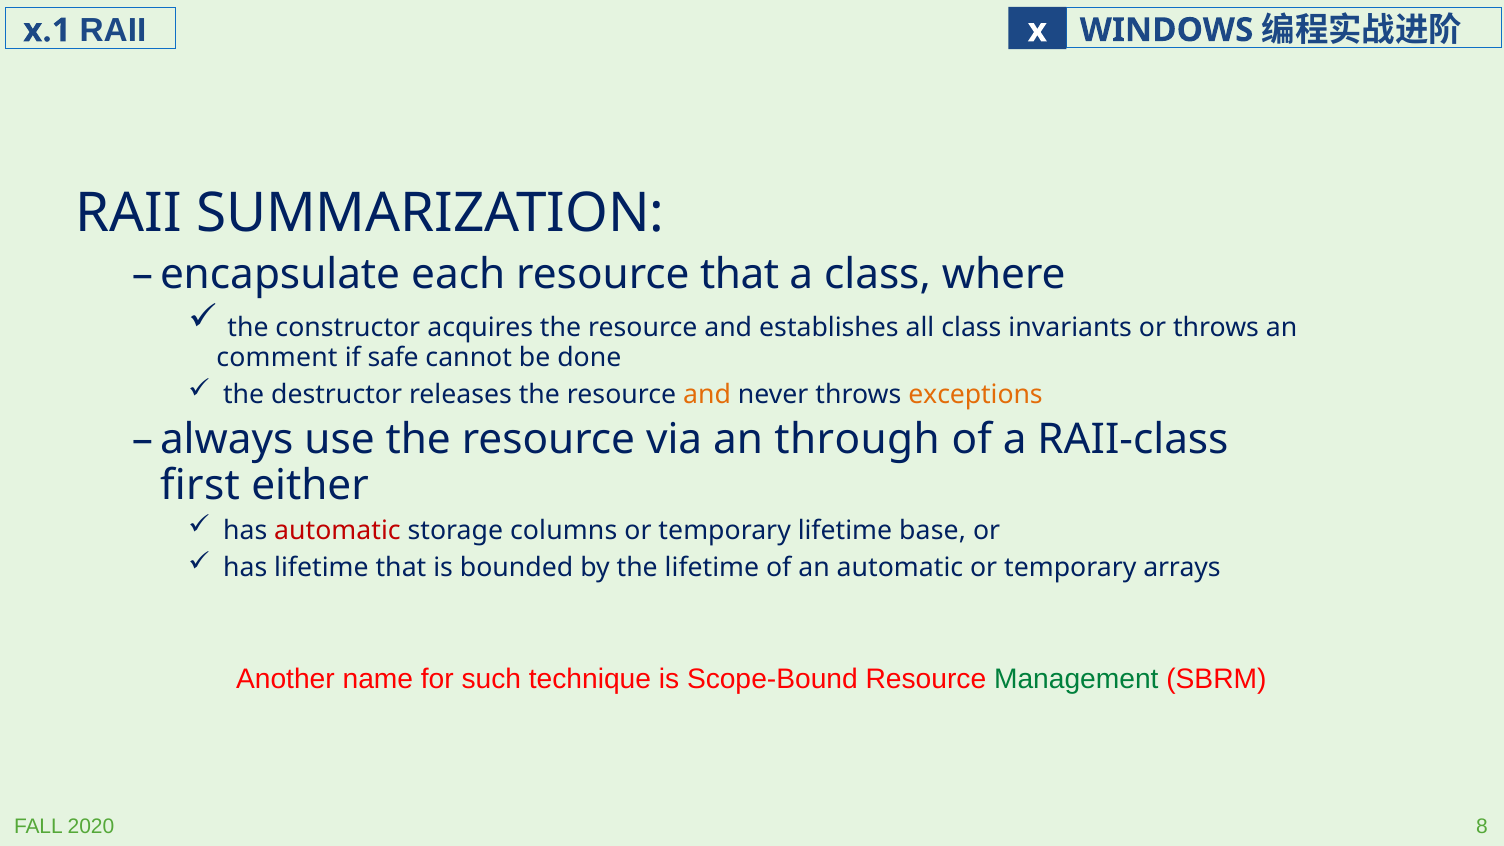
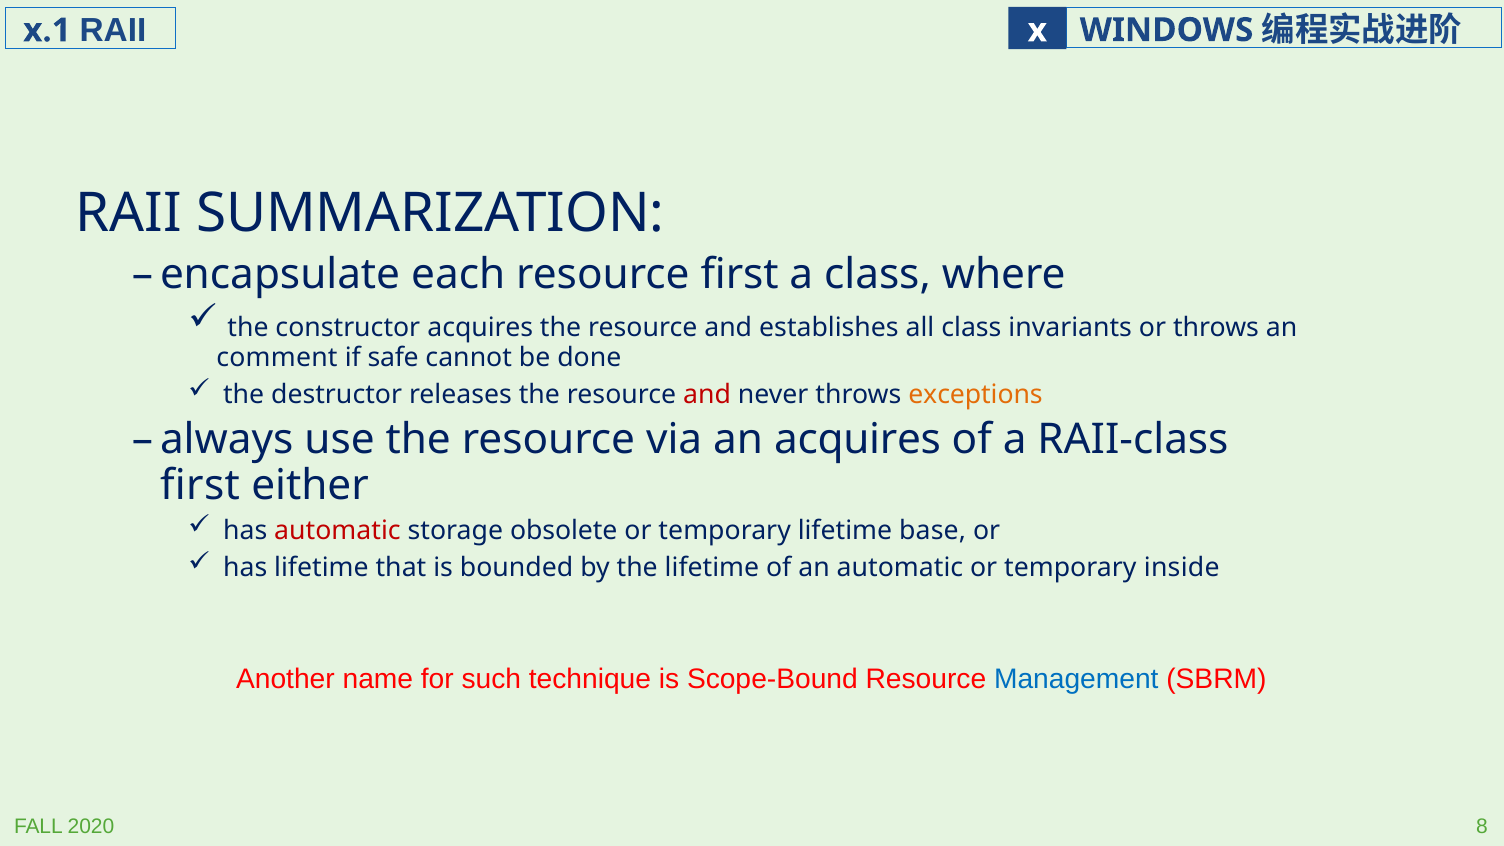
resource that: that -> first
and at (707, 395) colour: orange -> red
an through: through -> acquires
columns: columns -> obsolete
arrays: arrays -> inside
Management colour: green -> blue
